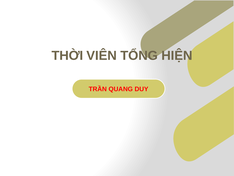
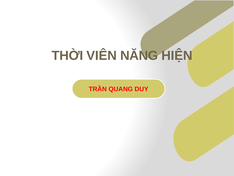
TỔNG: TỔNG -> NĂNG
